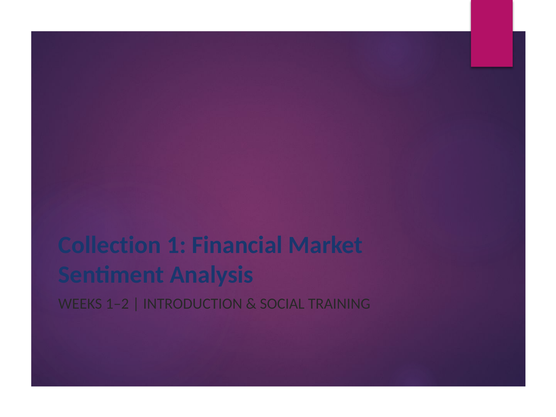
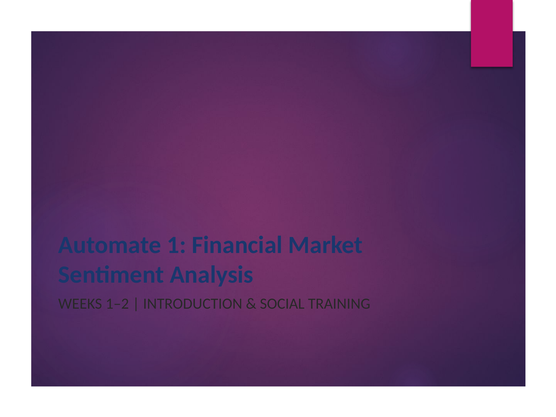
Collection: Collection -> Automate
